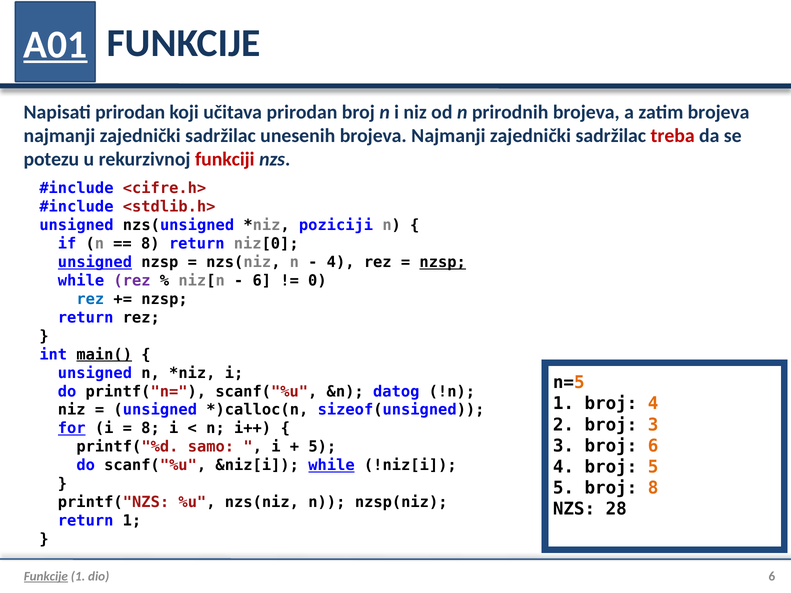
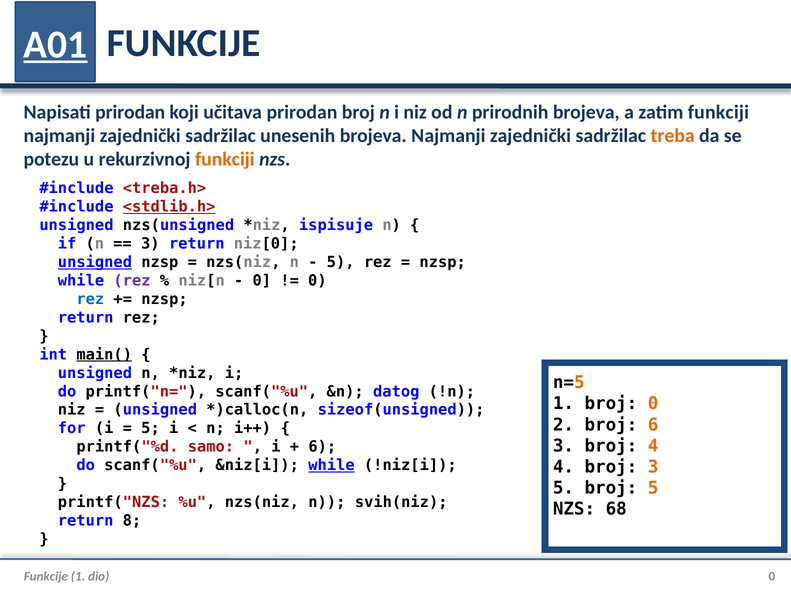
zatim brojeva: brojeva -> funkciji
treba colour: red -> orange
funkciji at (225, 159) colour: red -> orange
<cifre.h>: <cifre.h> -> <treba.h>
<stdlib.h> underline: none -> present
poziciji: poziciji -> ispisuje
8 at (150, 244): 8 -> 3
4 at (341, 262): 4 -> 5
nzsp at (443, 262) underline: present -> none
6 at (262, 281): 6 -> 0
broj 4: 4 -> 0
broj 3: 3 -> 6
for underline: present -> none
8 at (151, 429): 8 -> 5
broj 6: 6 -> 4
5 at (322, 447): 5 -> 6
broj 5: 5 -> 3
broj 8: 8 -> 5
nzsp(niz: nzsp(niz -> svih(niz
28: 28 -> 68
return 1: 1 -> 8
Funkcije at (46, 577) underline: present -> none
dio 6: 6 -> 0
